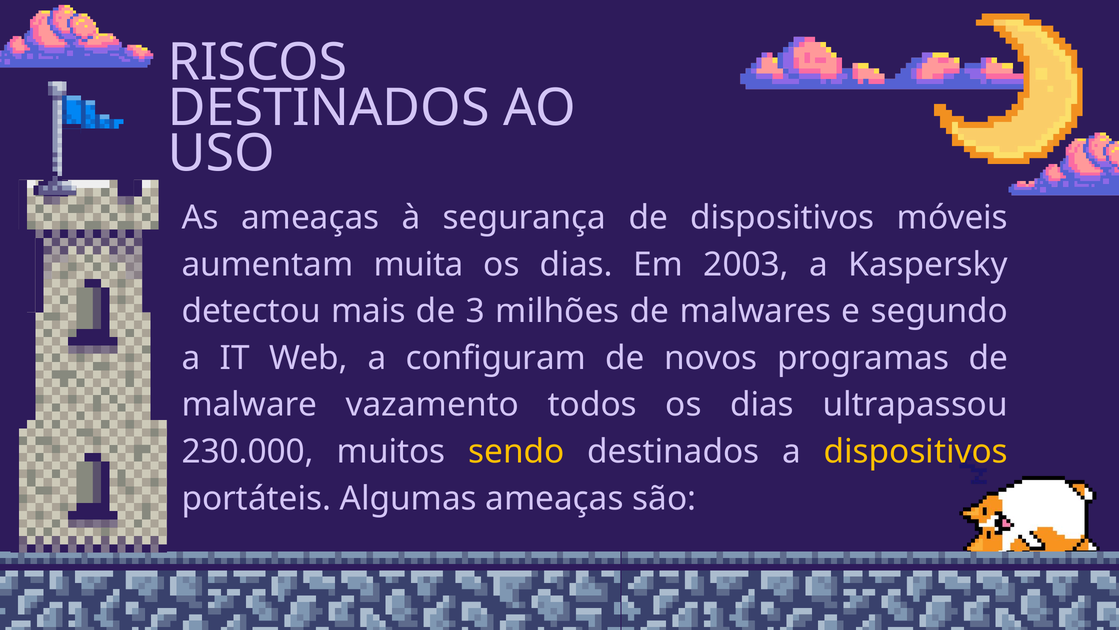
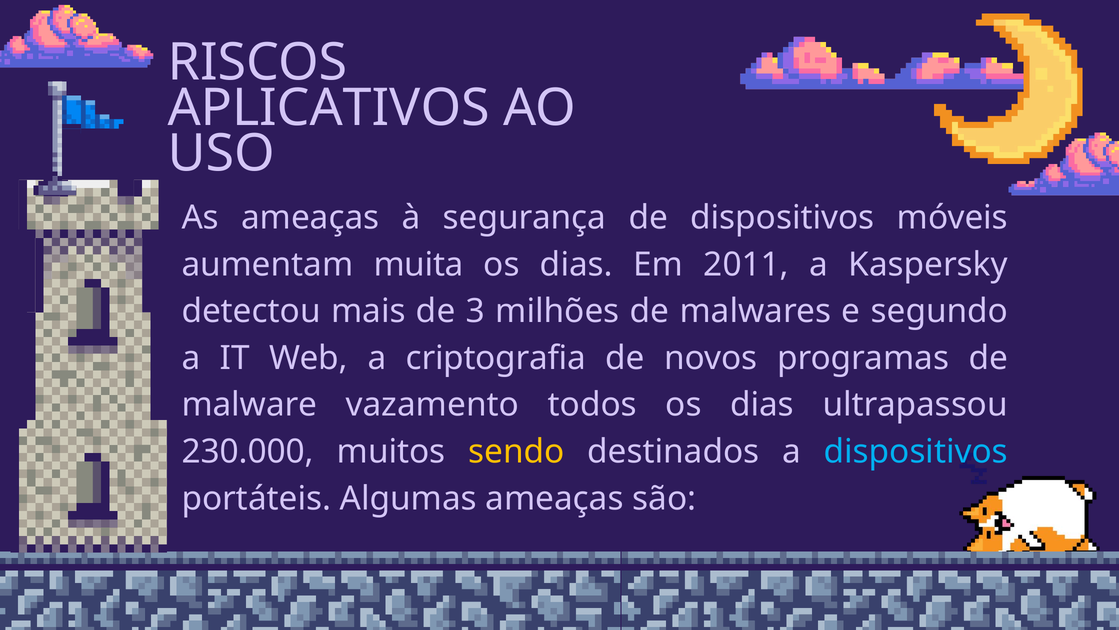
DESTINADOS at (329, 108): DESTINADOS -> APLICATIVOS
2003: 2003 -> 2011
configuram: configuram -> criptografia
dispositivos at (916, 451) colour: yellow -> light blue
